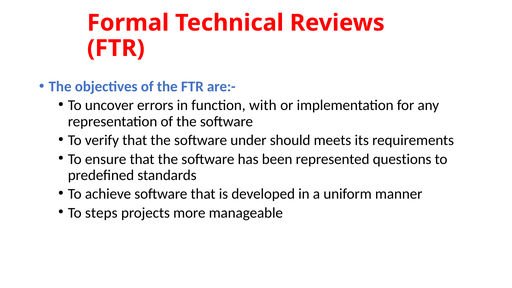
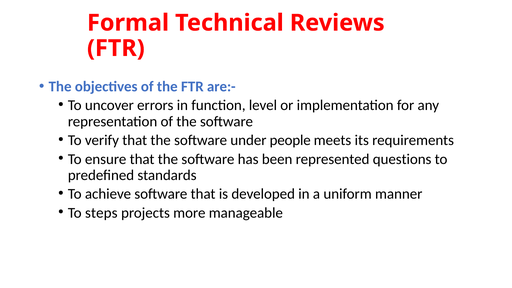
with: with -> level
should: should -> people
